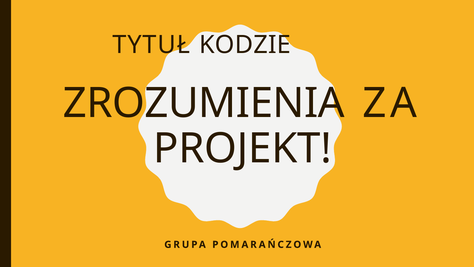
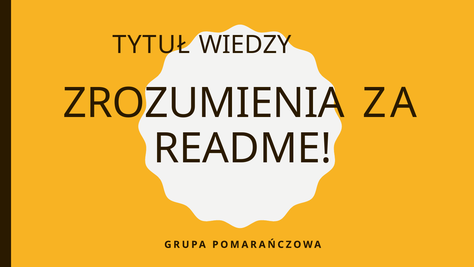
KODZIE: KODZIE -> WIEDZY
PROJEKT: PROJEKT -> README
